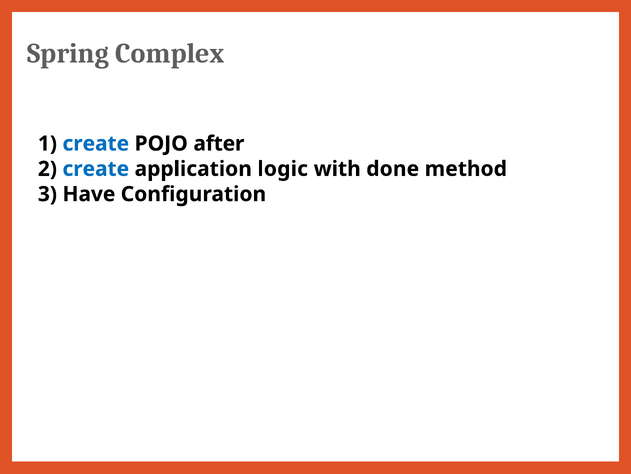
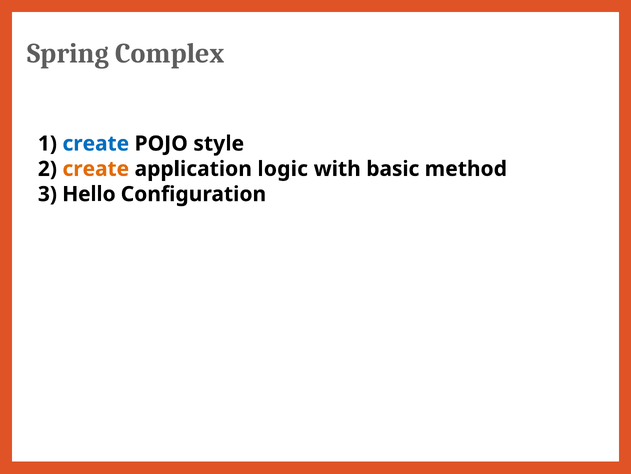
after: after -> style
create at (96, 169) colour: blue -> orange
done: done -> basic
Have: Have -> Hello
